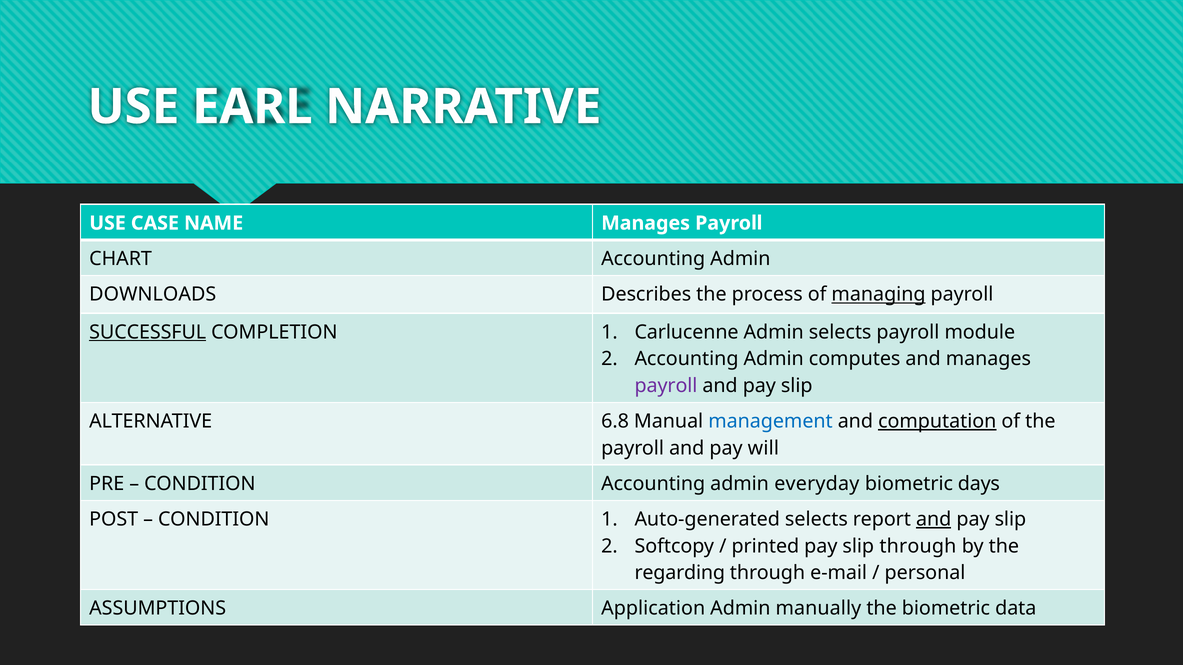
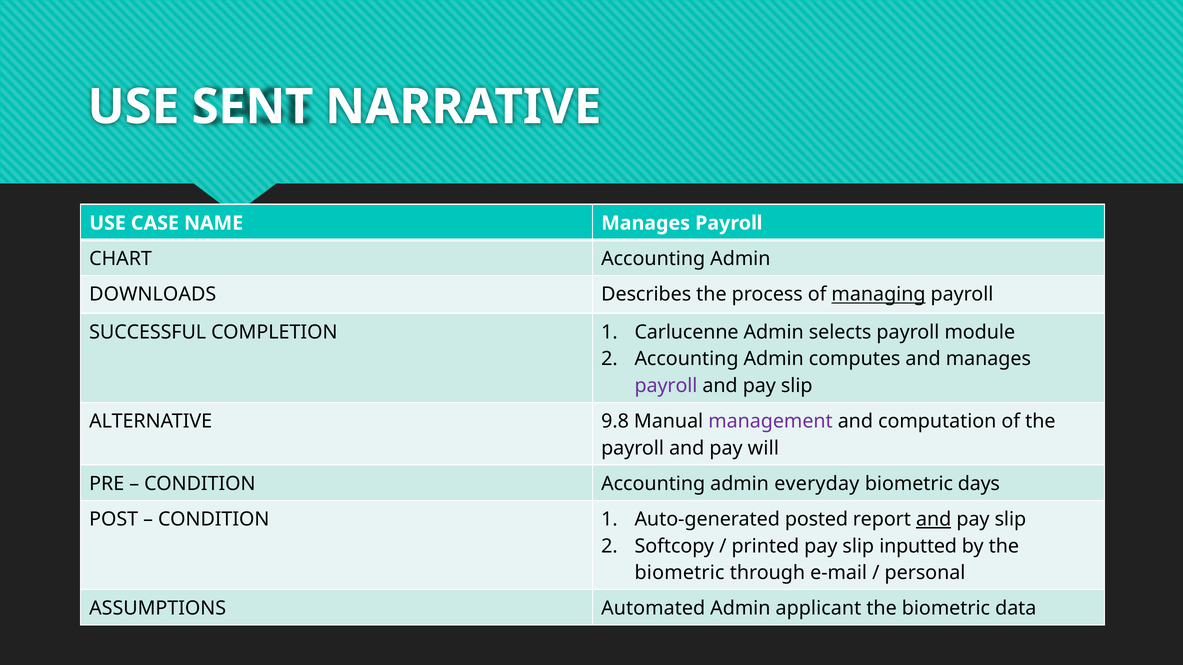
EARL: EARL -> SENT
SUCCESSFUL underline: present -> none
6.8: 6.8 -> 9.8
management colour: blue -> purple
computation underline: present -> none
Auto-generated selects: selects -> posted
slip through: through -> inputted
regarding at (680, 573): regarding -> biometric
Application: Application -> Automated
manually: manually -> applicant
